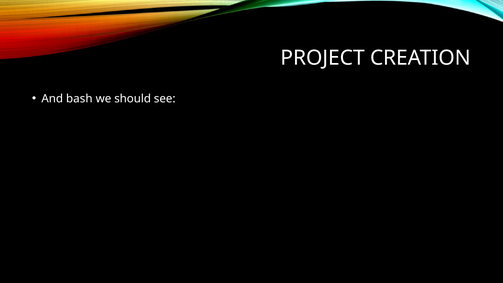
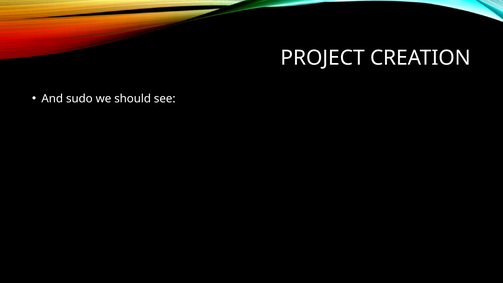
bash: bash -> sudo
